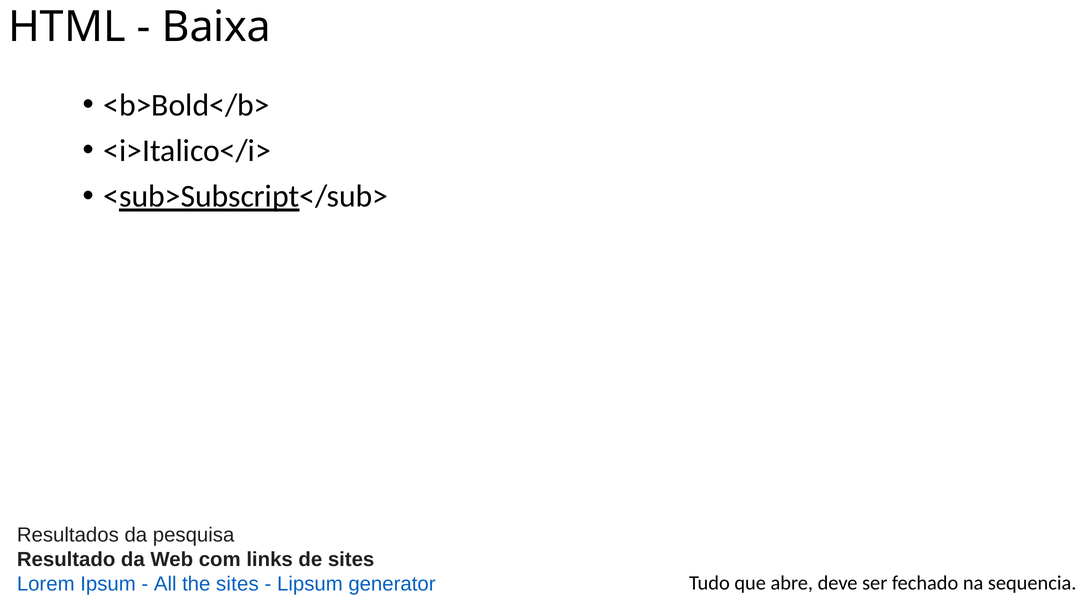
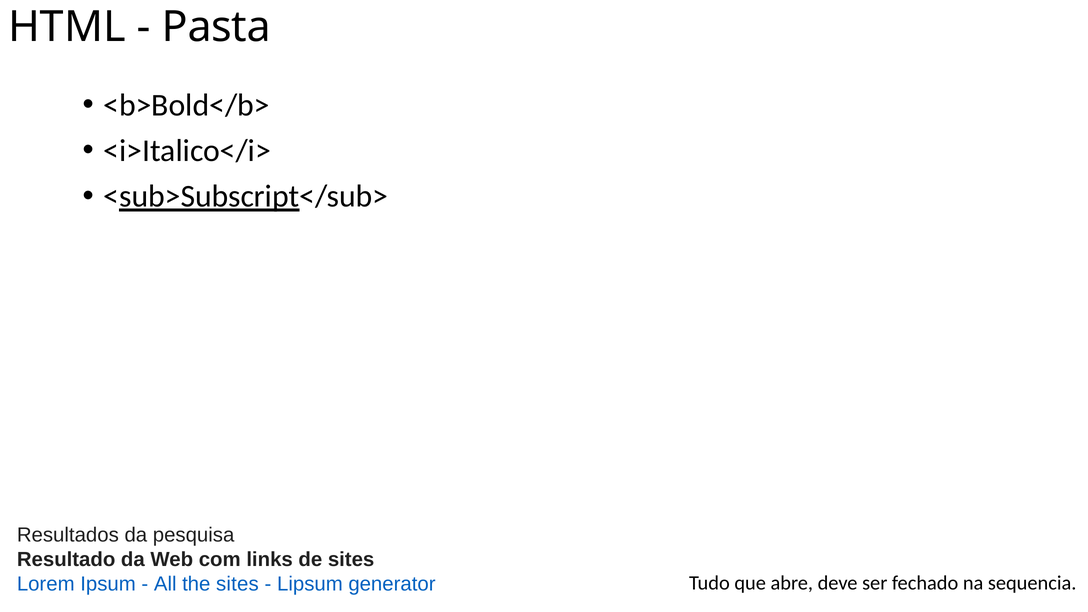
Baixa: Baixa -> Pasta
